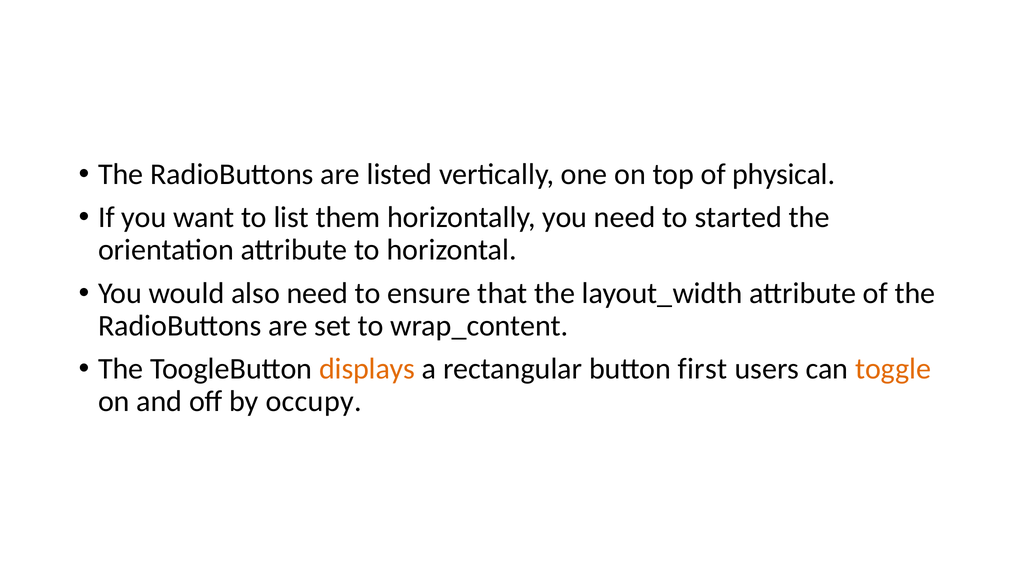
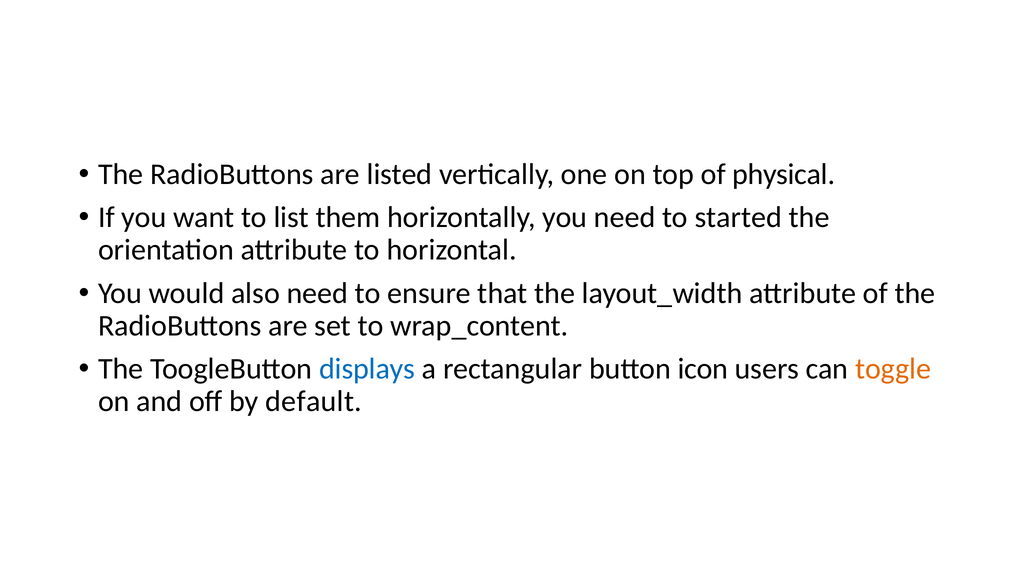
displays colour: orange -> blue
first: first -> icon
occupy: occupy -> default
